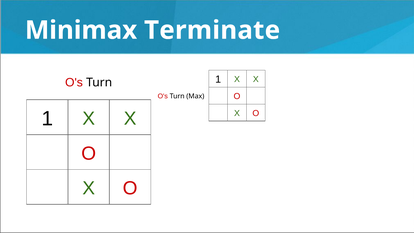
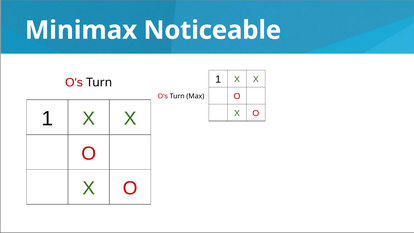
Terminate: Terminate -> Noticeable
